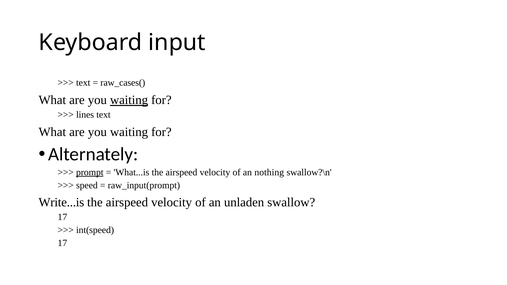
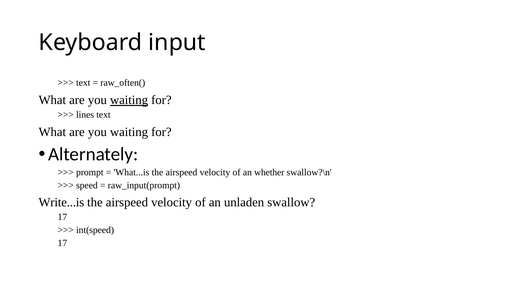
raw_cases(: raw_cases( -> raw_often(
prompt underline: present -> none
nothing: nothing -> whether
